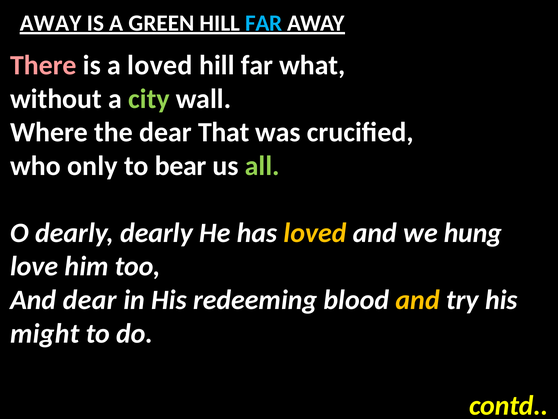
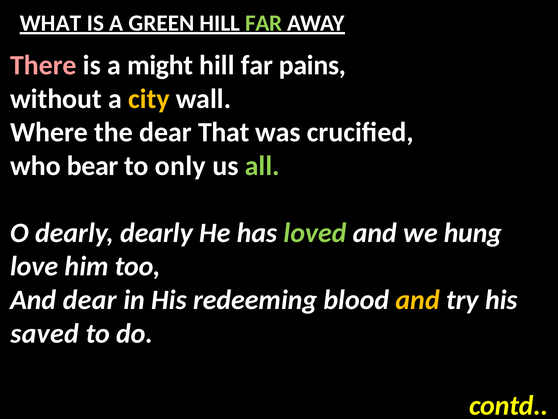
AWAY at (51, 23): AWAY -> WHAT
FAR at (264, 23) colour: light blue -> light green
a loved: loved -> might
what: what -> pains
city colour: light green -> yellow
only: only -> bear
bear: bear -> only
loved at (315, 233) colour: yellow -> light green
might: might -> saved
